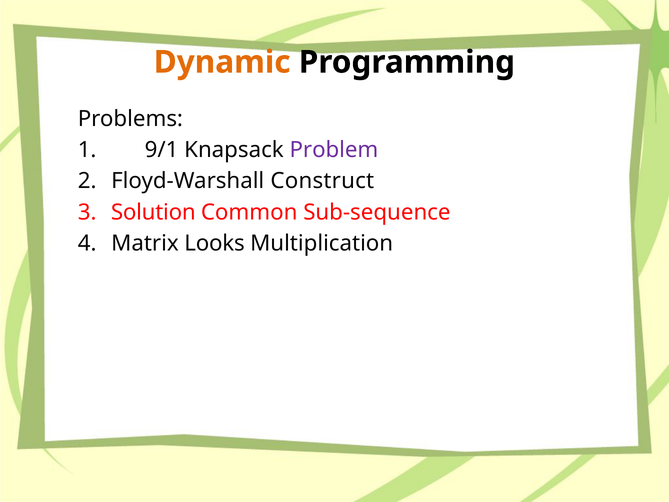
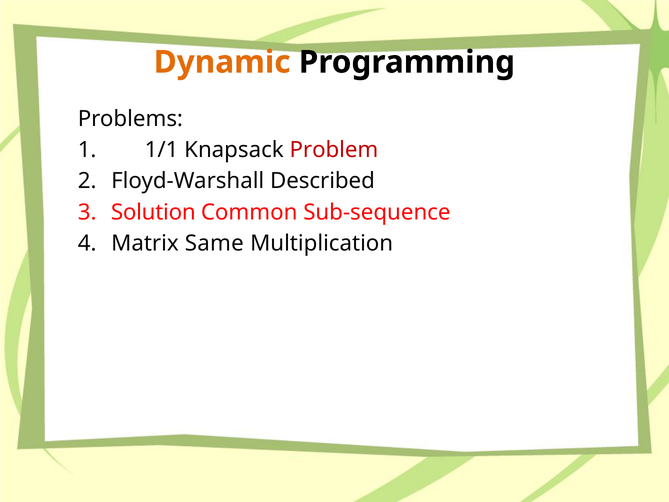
9/1: 9/1 -> 1/1
Problem colour: purple -> red
Construct: Construct -> Described
Looks: Looks -> Same
